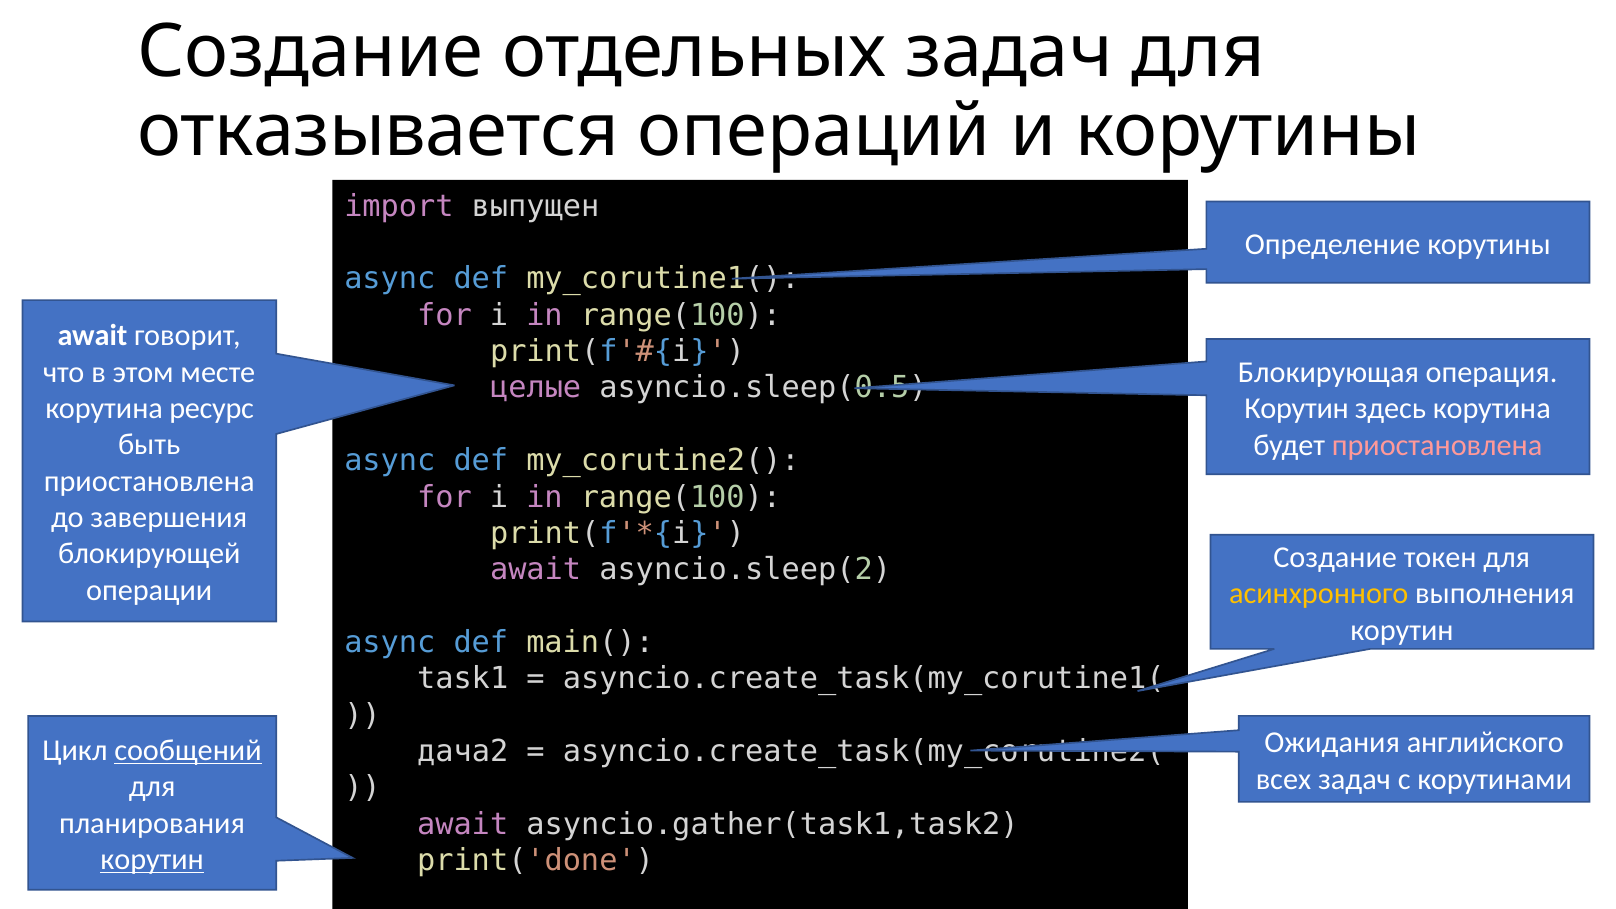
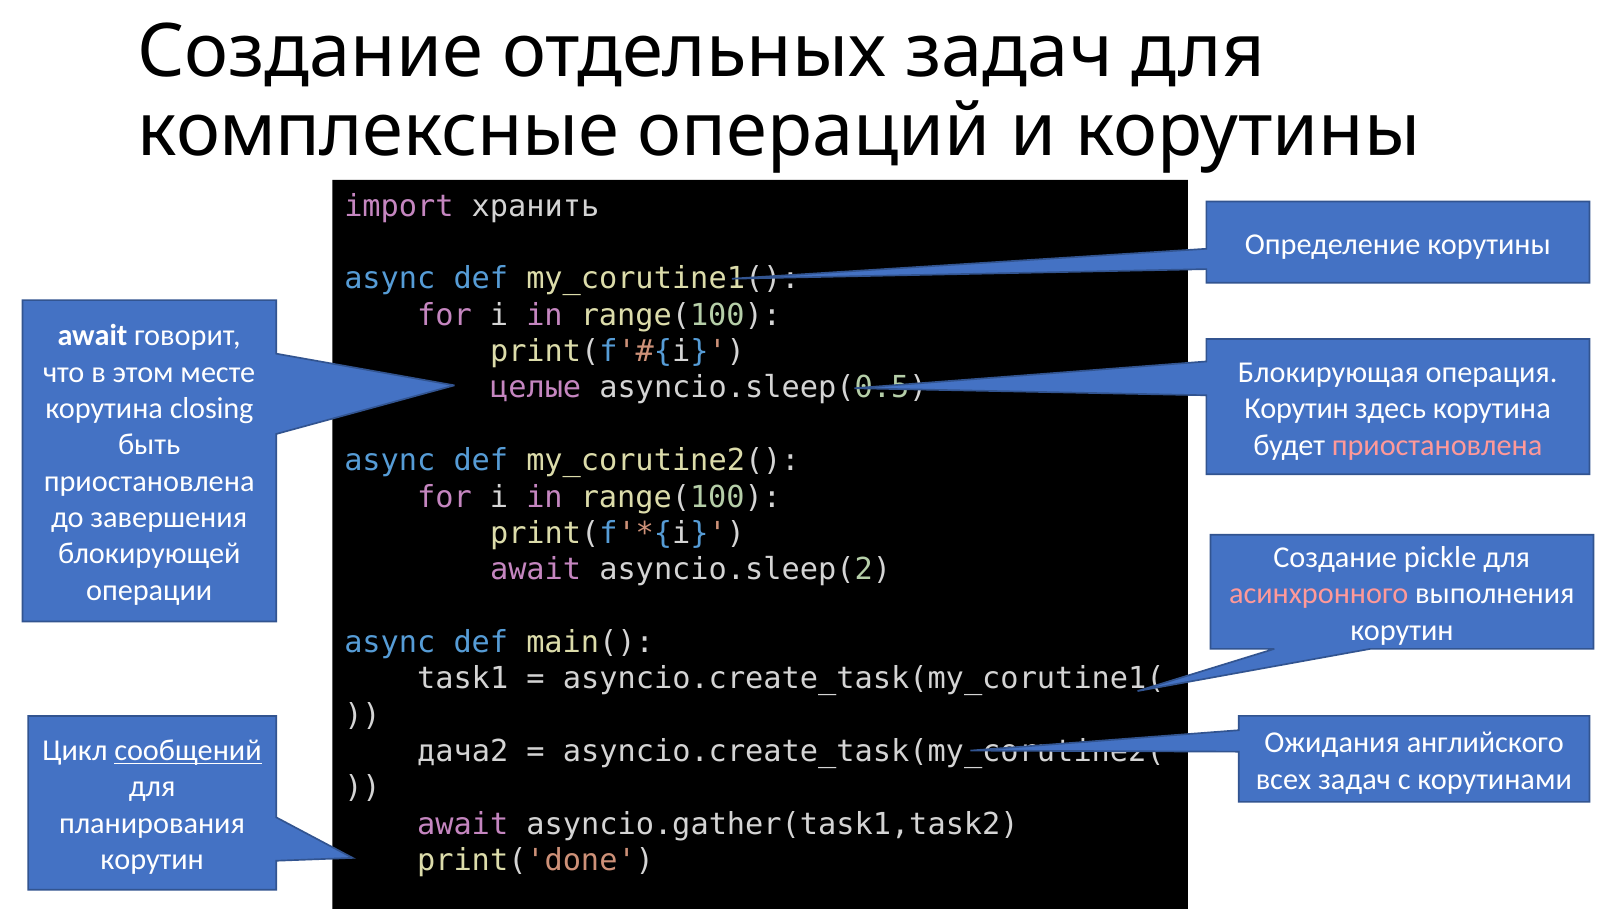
отказывается: отказывается -> комплексные
выпущен: выпущен -> хранить
ресурс: ресурс -> closing
токен: токен -> pickle
асинхронного colour: yellow -> pink
корутин at (152, 859) underline: present -> none
